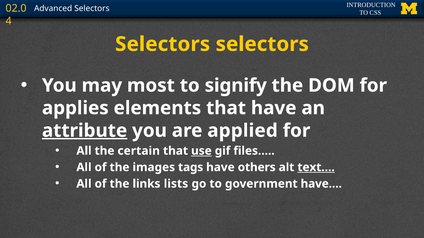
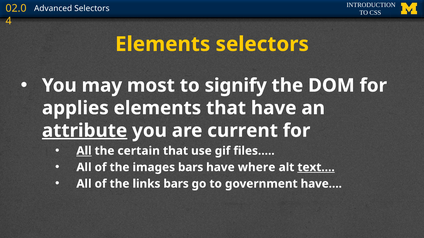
Selectors at (163, 44): Selectors -> Elements
applied: applied -> current
All at (84, 151) underline: none -> present
use underline: present -> none
images tags: tags -> bars
others: others -> where
links lists: lists -> bars
